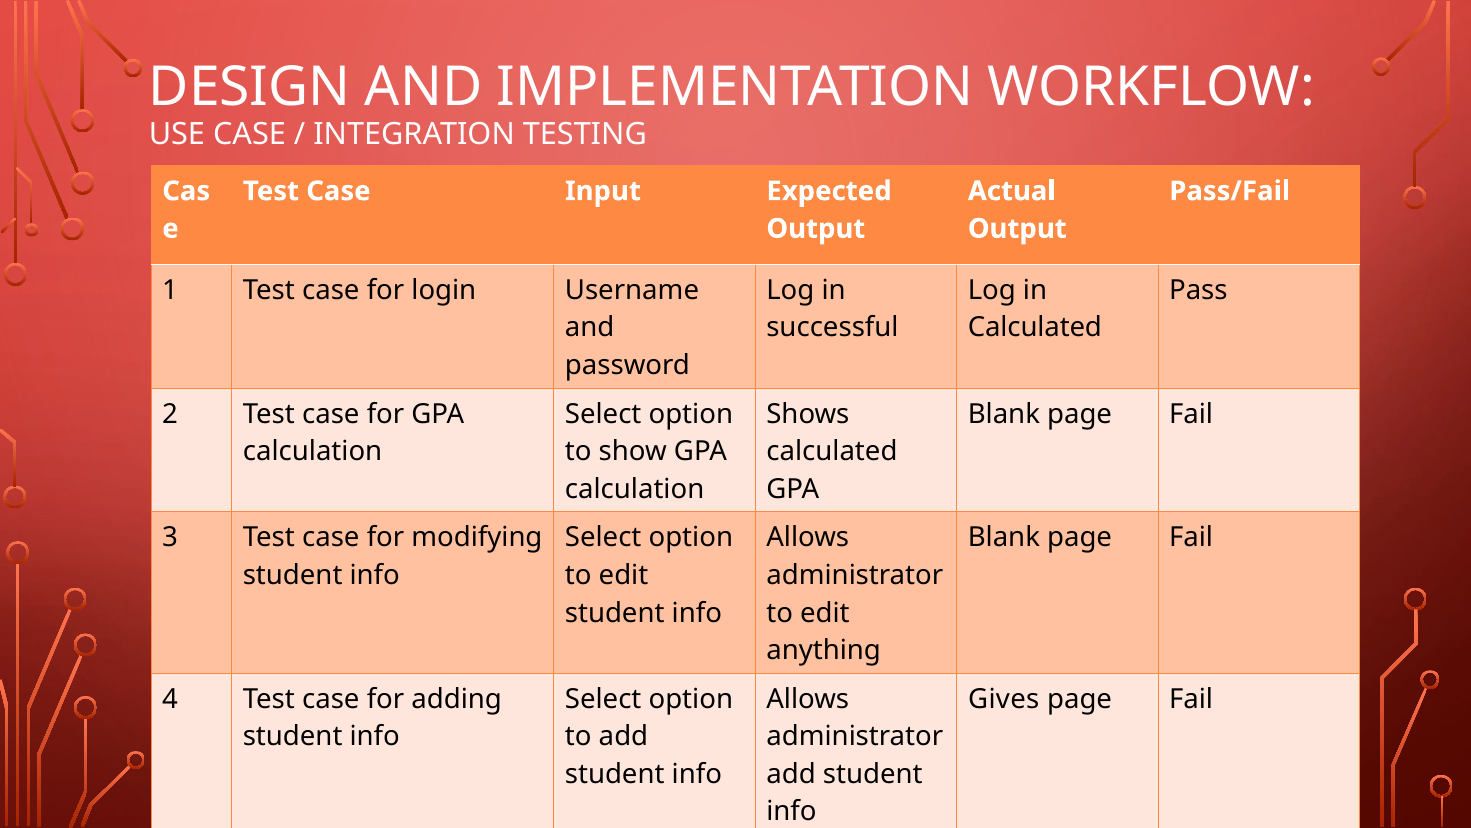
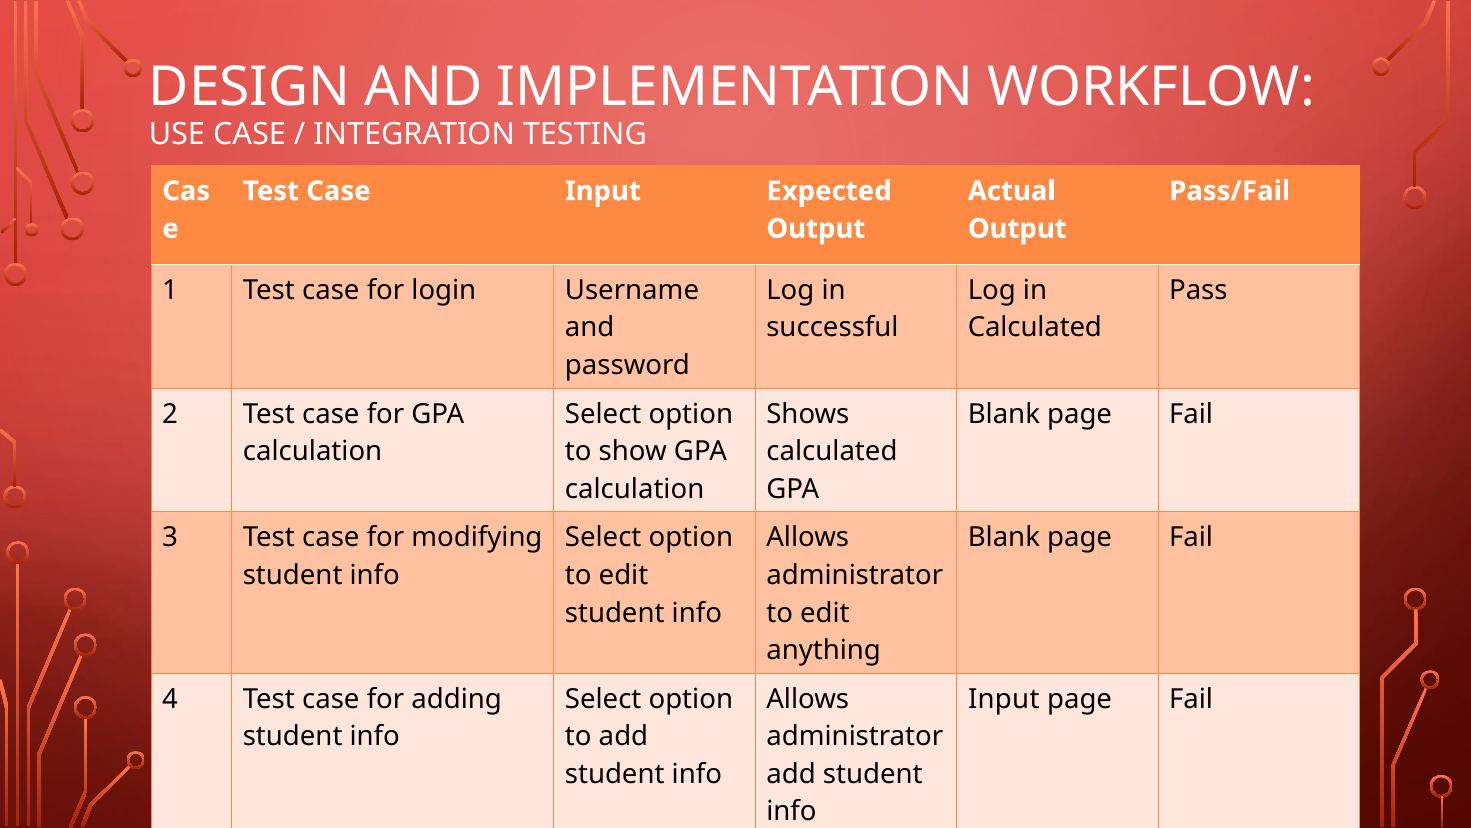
Gives at (1004, 699): Gives -> Input
